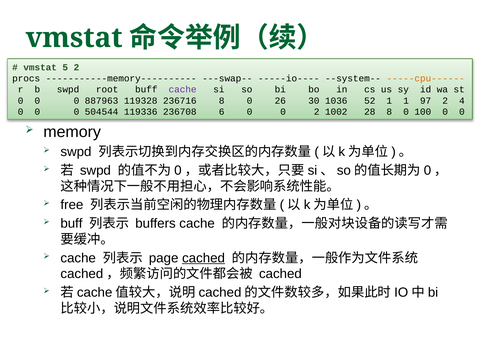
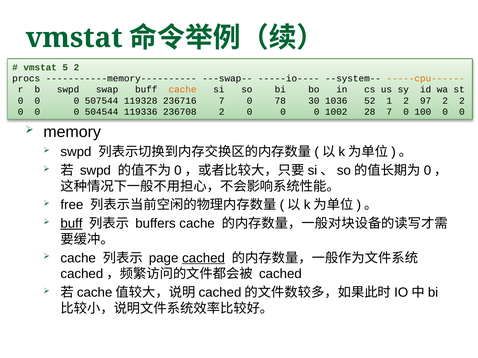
root: root -> swap
cache at (183, 90) colour: purple -> orange
887963: 887963 -> 507544
236716 8: 8 -> 7
26: 26 -> 78
1 1: 1 -> 2
2 4: 4 -> 2
236708 6: 6 -> 2
2 at (317, 112): 2 -> 0
28 8: 8 -> 7
buff at (71, 224) underline: none -> present
